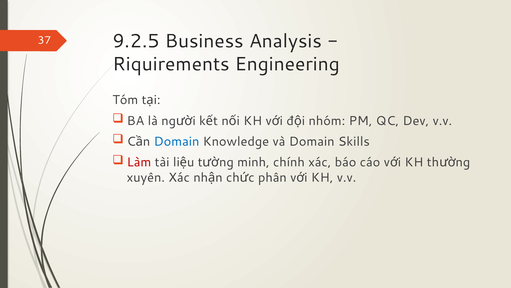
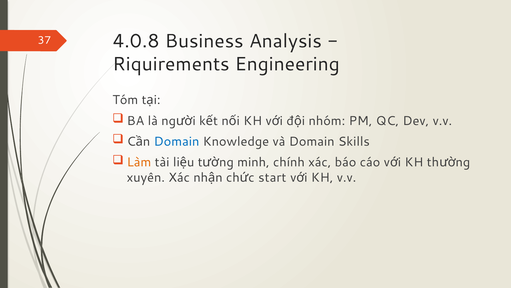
9.2.5: 9.2.5 -> 4.0.8
Làm colour: red -> orange
phân: phân -> start
